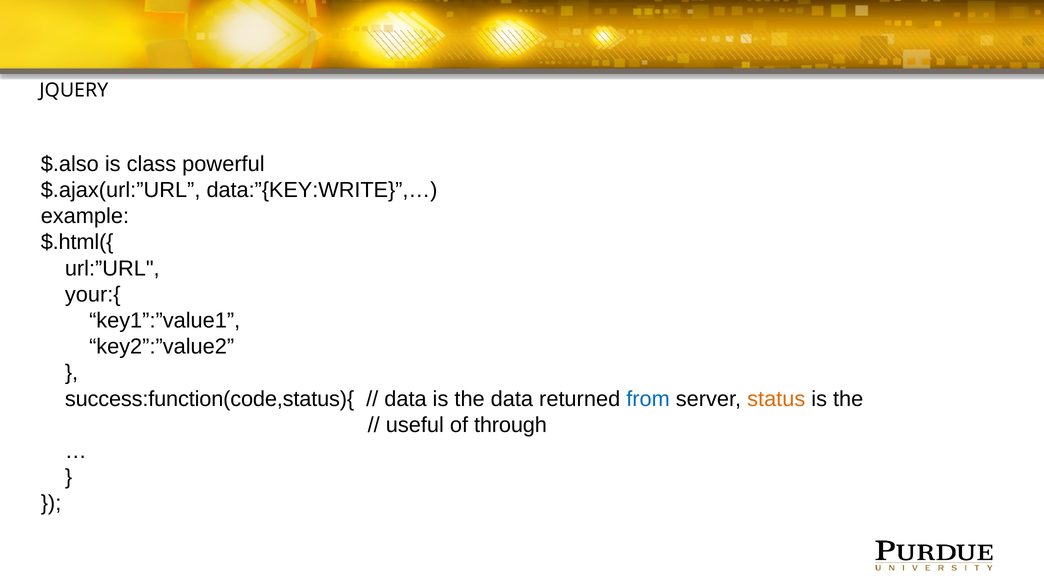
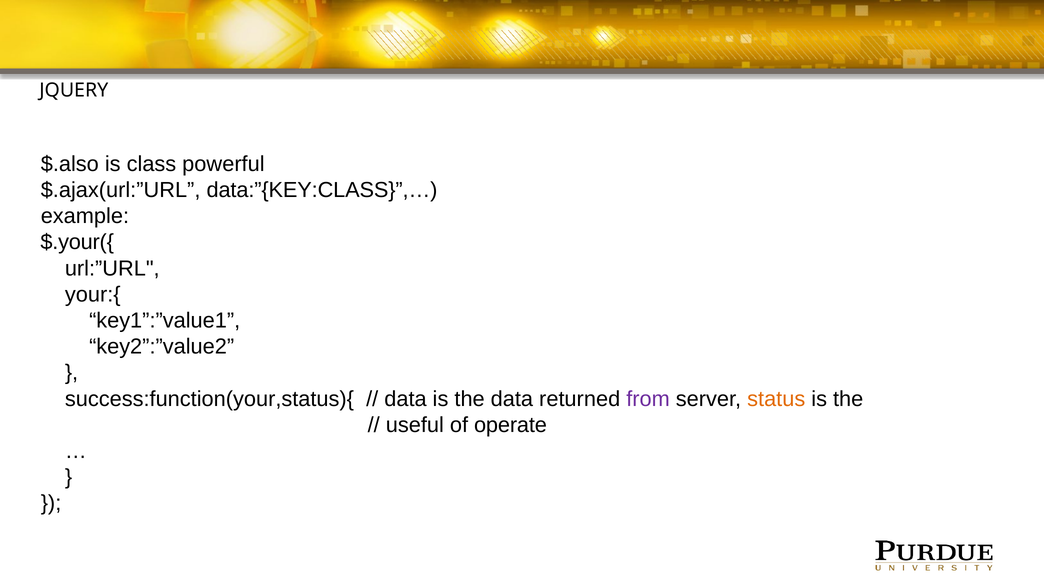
data:”{KEY:WRITE}”,…: data:”{KEY:WRITE}”,… -> data:”{KEY:CLASS}”,…
$.html({: $.html({ -> $.your({
success:function(code,status){: success:function(code,status){ -> success:function(your,status){
from colour: blue -> purple
through: through -> operate
